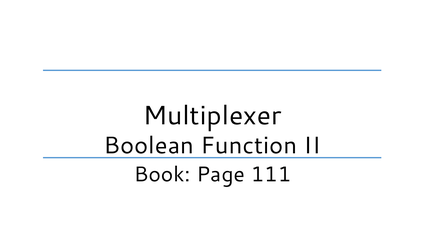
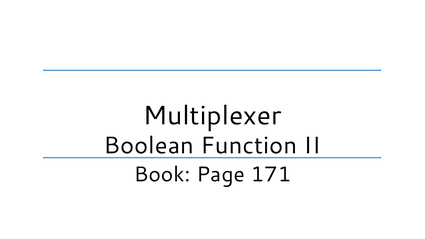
111: 111 -> 171
